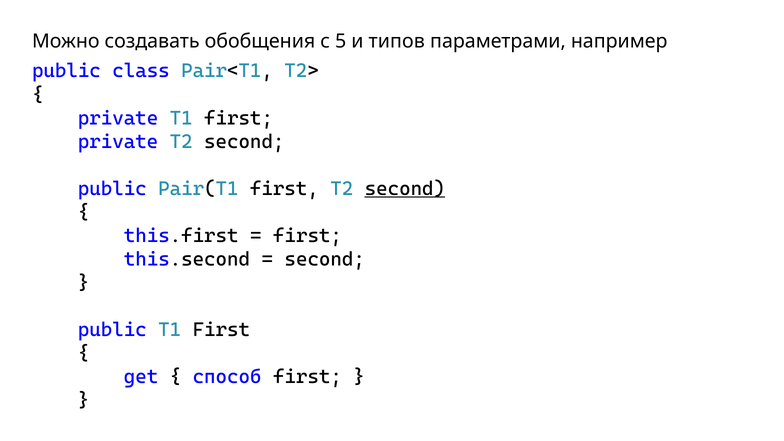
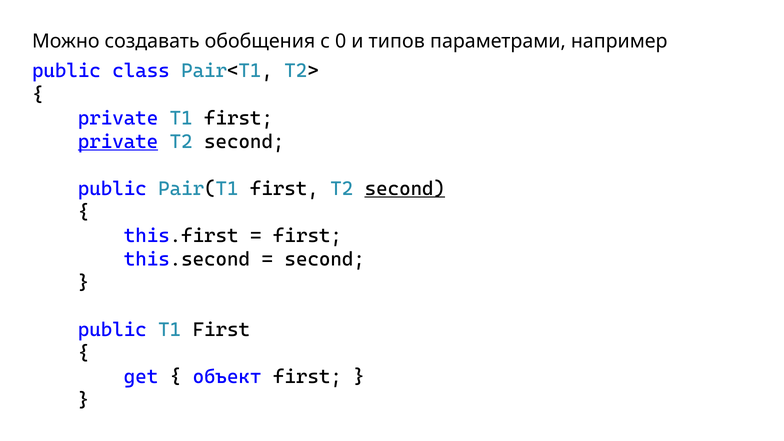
5: 5 -> 0
private at (118, 142) underline: none -> present
способ: способ -> объект
